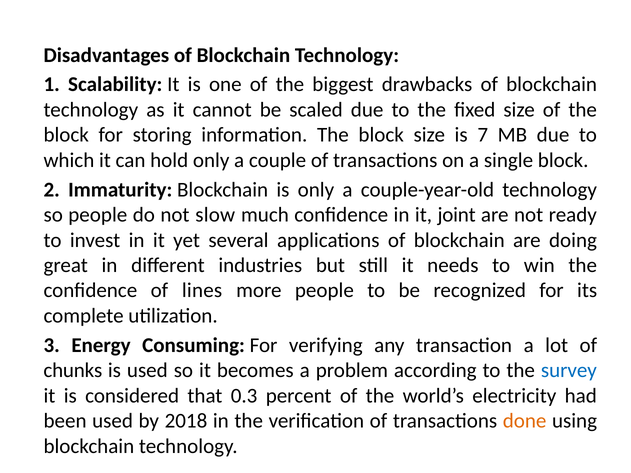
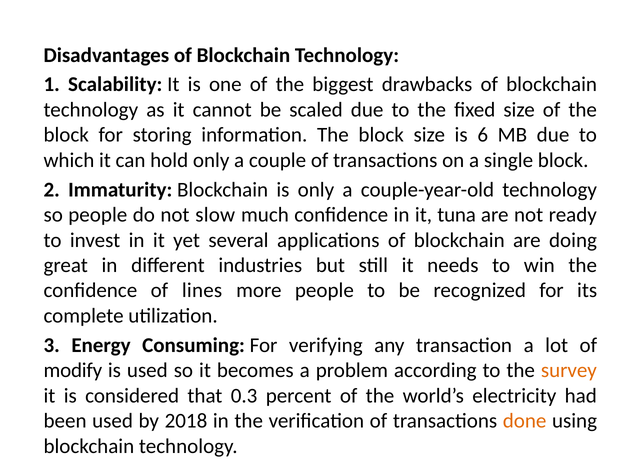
7: 7 -> 6
joint: joint -> tuna
chunks: chunks -> modify
survey colour: blue -> orange
